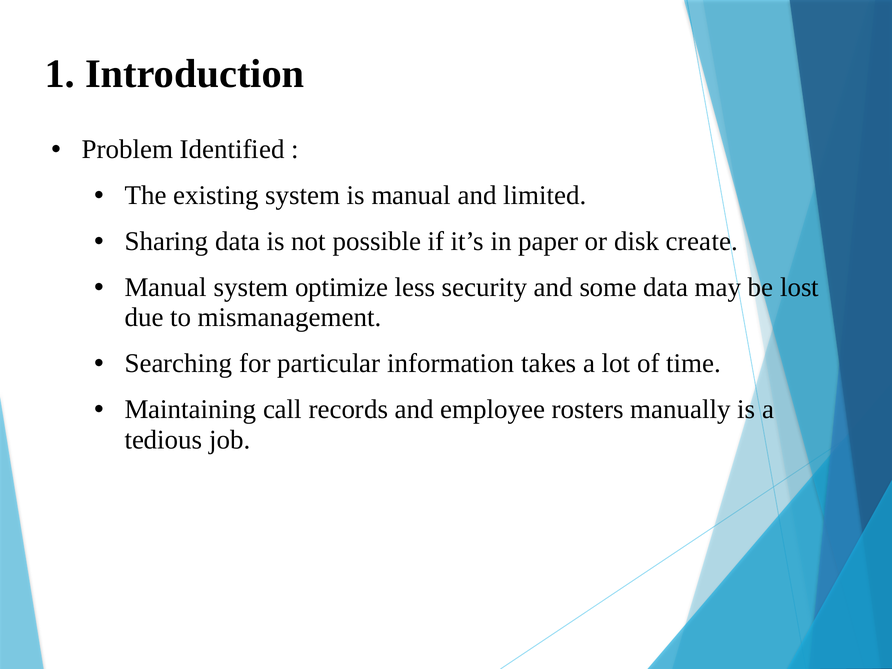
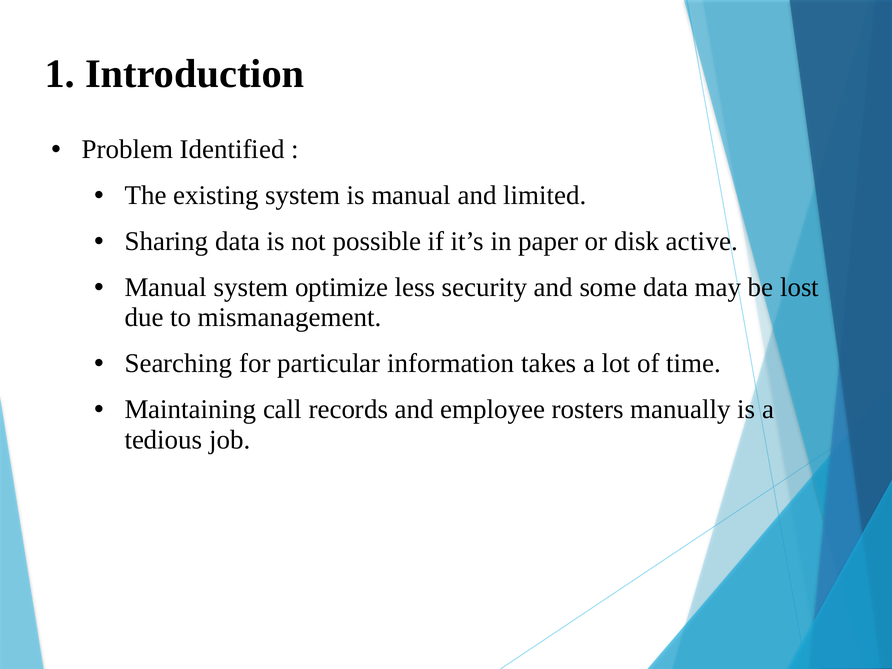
create: create -> active
